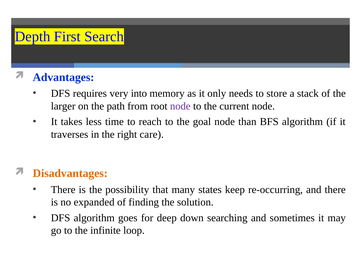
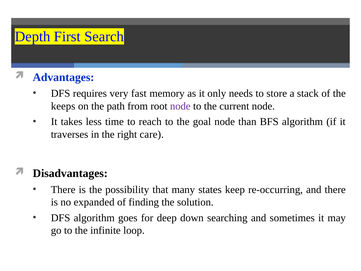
into: into -> fast
larger: larger -> keeps
Disadvantages colour: orange -> black
